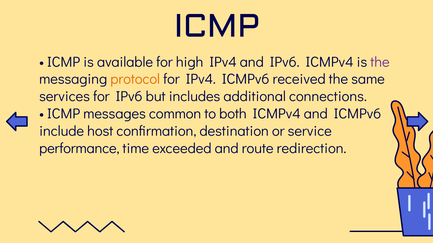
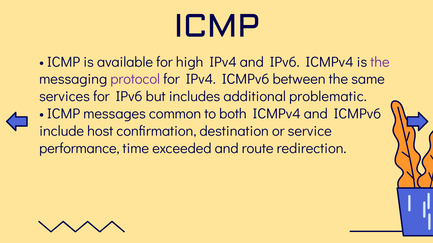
protocol colour: orange -> purple
received: received -> between
connections: connections -> problematic
